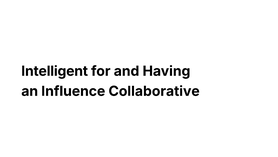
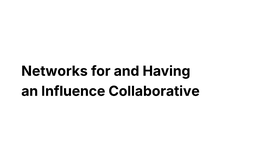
Intelligent: Intelligent -> Networks
